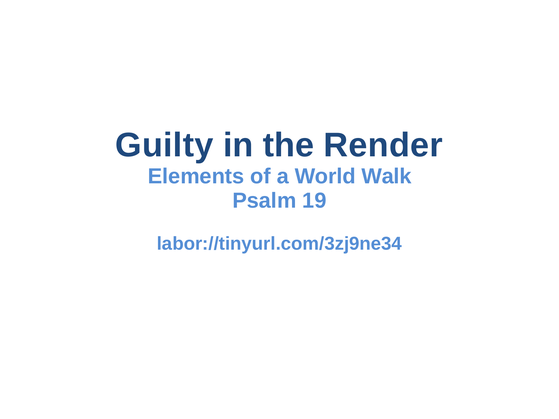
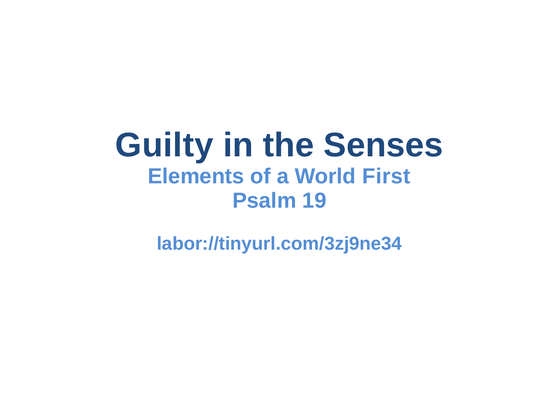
Render: Render -> Senses
Walk: Walk -> First
